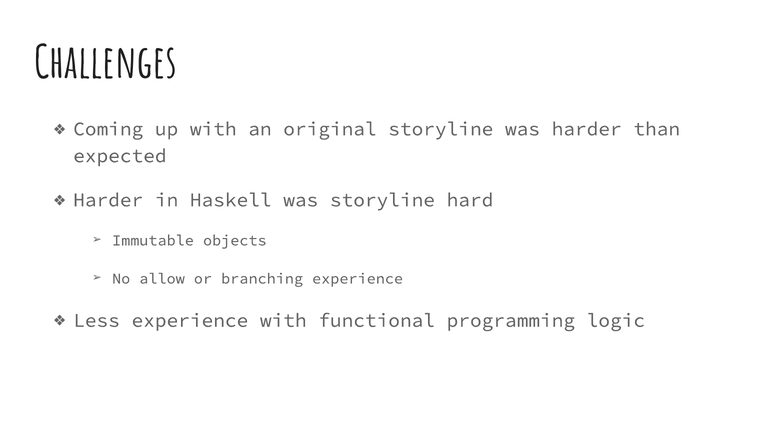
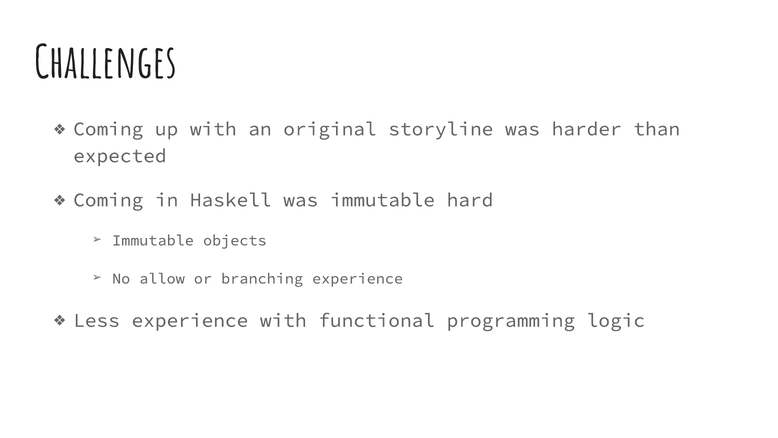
Harder at (108, 200): Harder -> Coming
was storyline: storyline -> immutable
